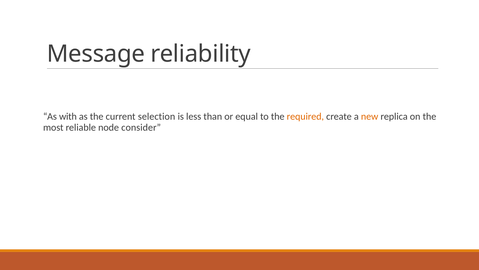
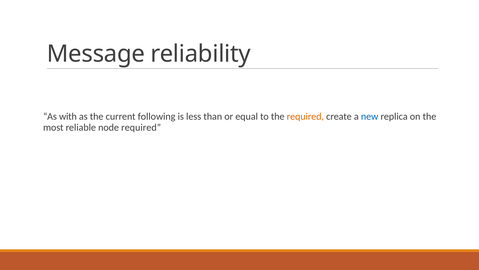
selection: selection -> following
new colour: orange -> blue
node consider: consider -> required
